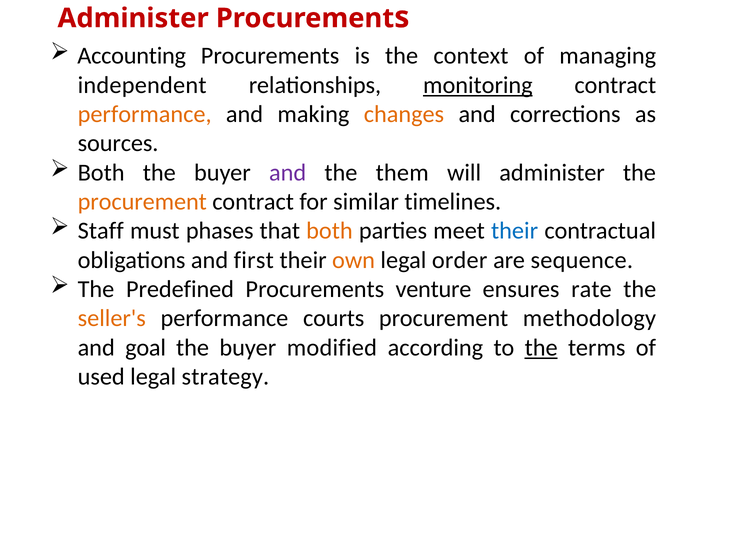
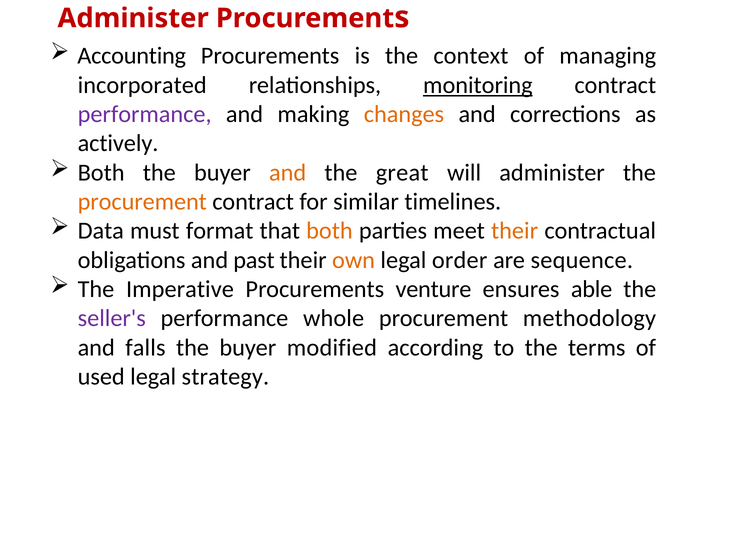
independent: independent -> incorporated
performance at (145, 114) colour: orange -> purple
sources: sources -> actively
and at (288, 173) colour: purple -> orange
them: them -> great
Staff: Staff -> Data
phases: phases -> format
their at (515, 231) colour: blue -> orange
first: first -> past
Predefined: Predefined -> Imperative
rate: rate -> able
seller's colour: orange -> purple
courts: courts -> whole
goal: goal -> falls
the at (541, 348) underline: present -> none
